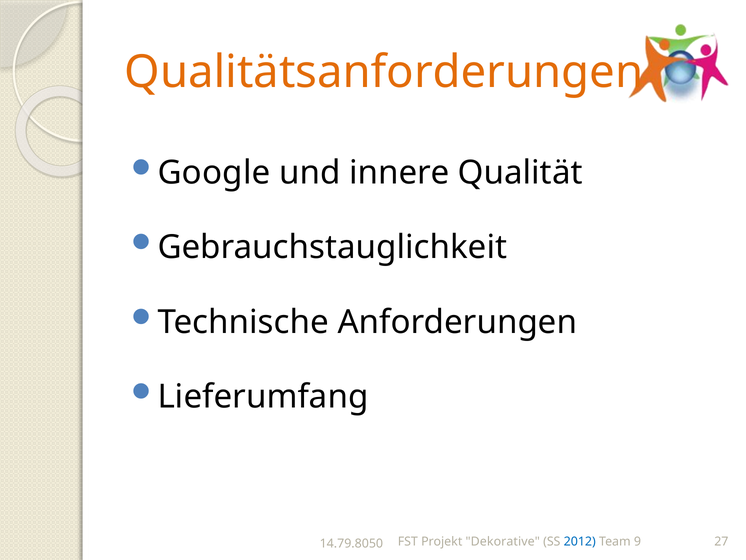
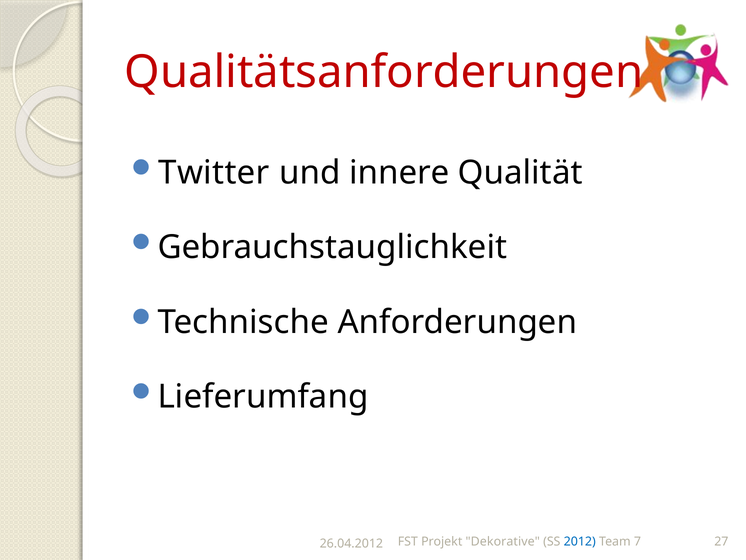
Qualitätsanforderungen colour: orange -> red
Google: Google -> Twitter
9: 9 -> 7
14.79.8050: 14.79.8050 -> 26.04.2012
